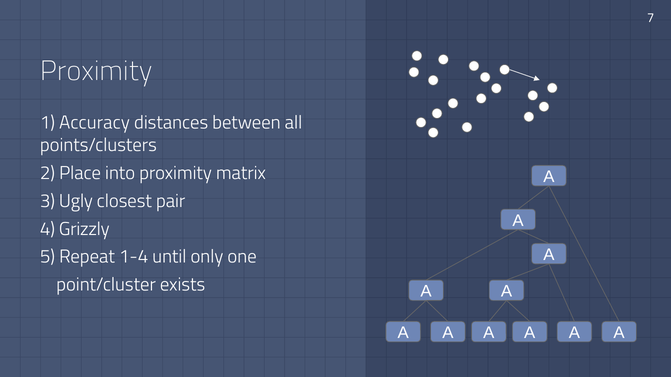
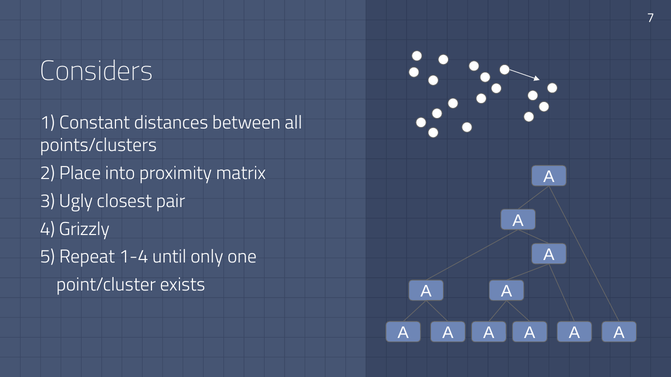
Proximity at (96, 71): Proximity -> Considers
Accuracy: Accuracy -> Constant
